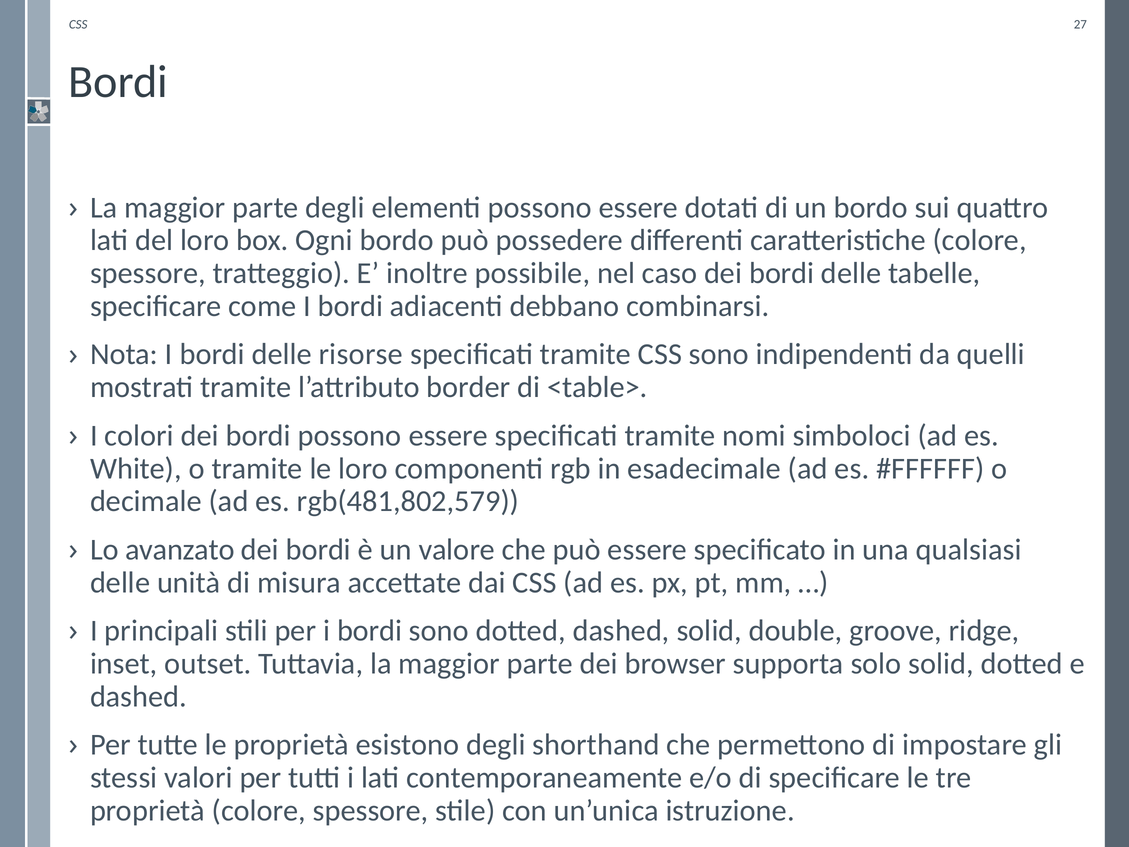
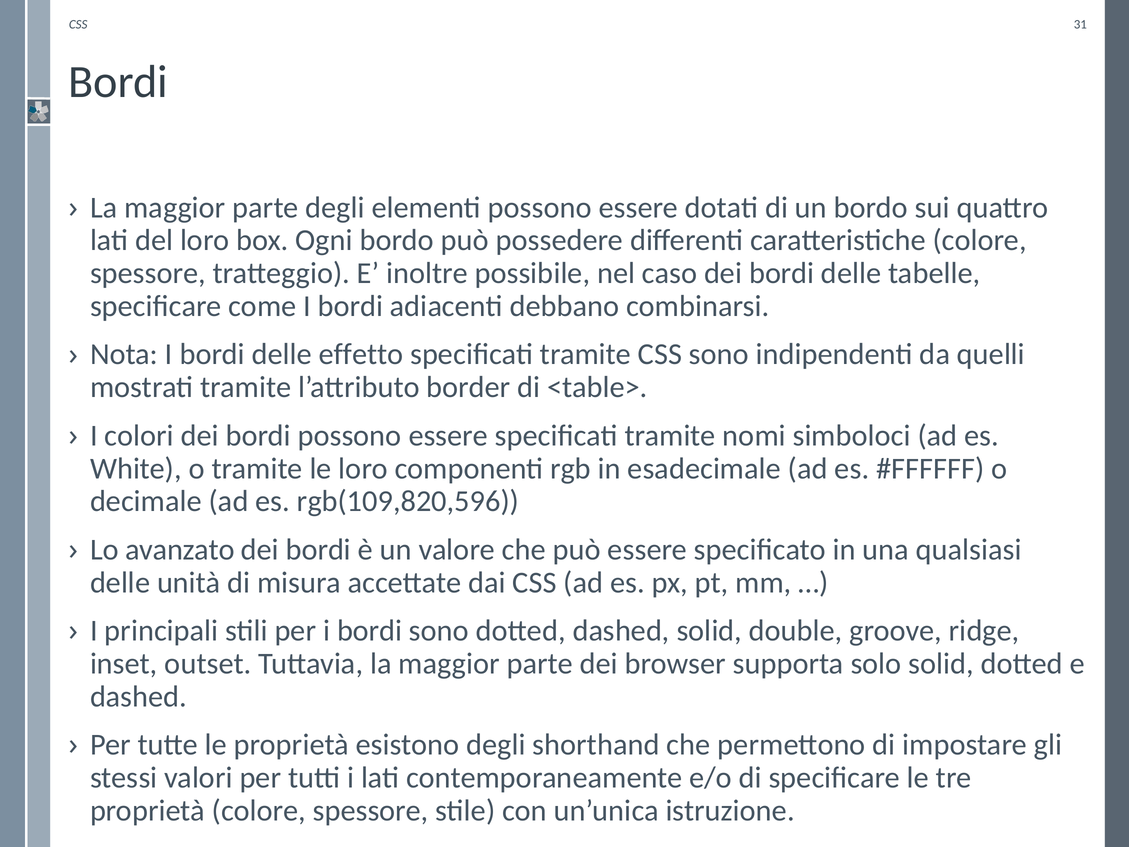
27: 27 -> 31
risorse: risorse -> effetto
rgb(481,802,579: rgb(481,802,579 -> rgb(109,820,596
